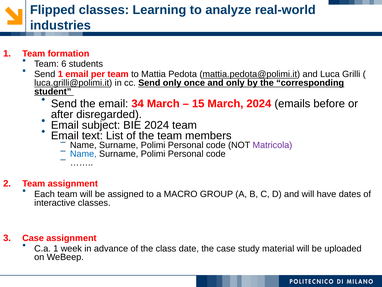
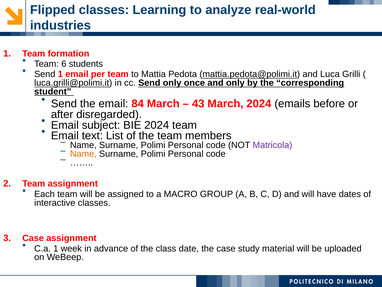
34: 34 -> 84
15: 15 -> 43
Name at (83, 154) colour: blue -> orange
